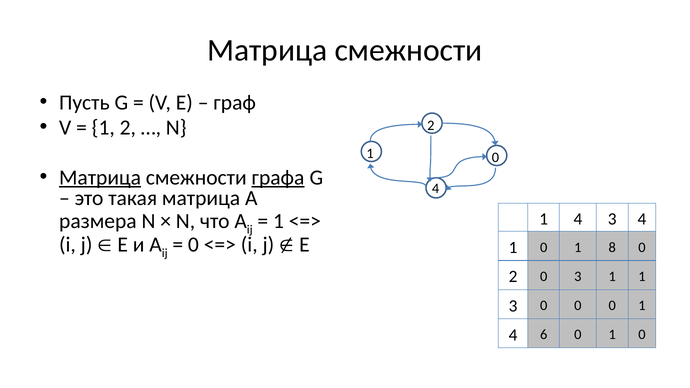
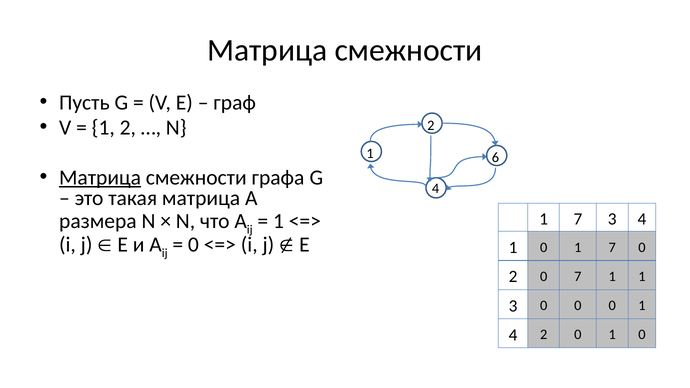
0 at (495, 158): 0 -> 6
графа underline: present -> none
4 at (578, 219): 4 -> 7
0 1 8: 8 -> 7
0 3: 3 -> 7
4 6: 6 -> 2
